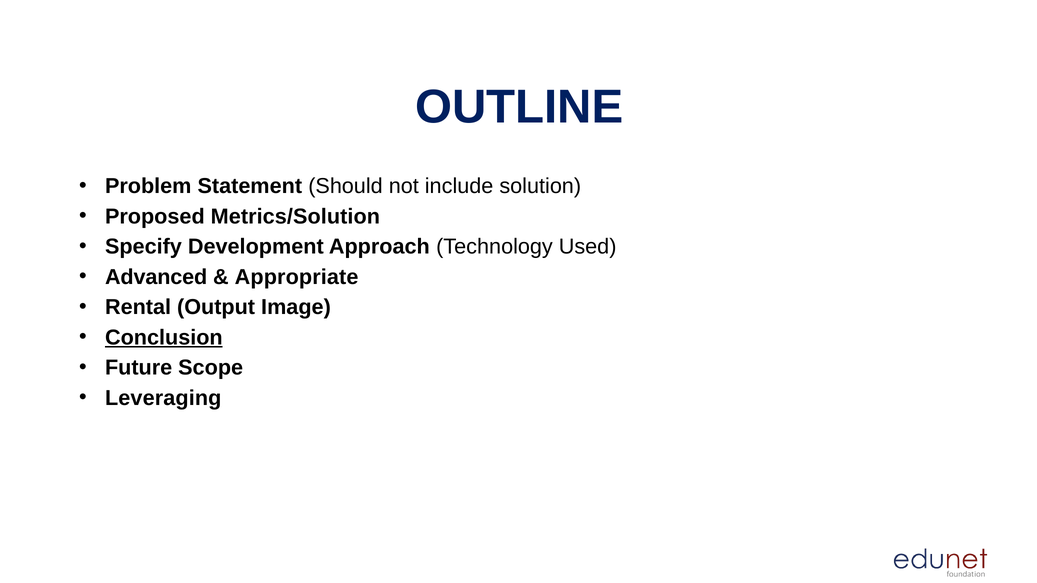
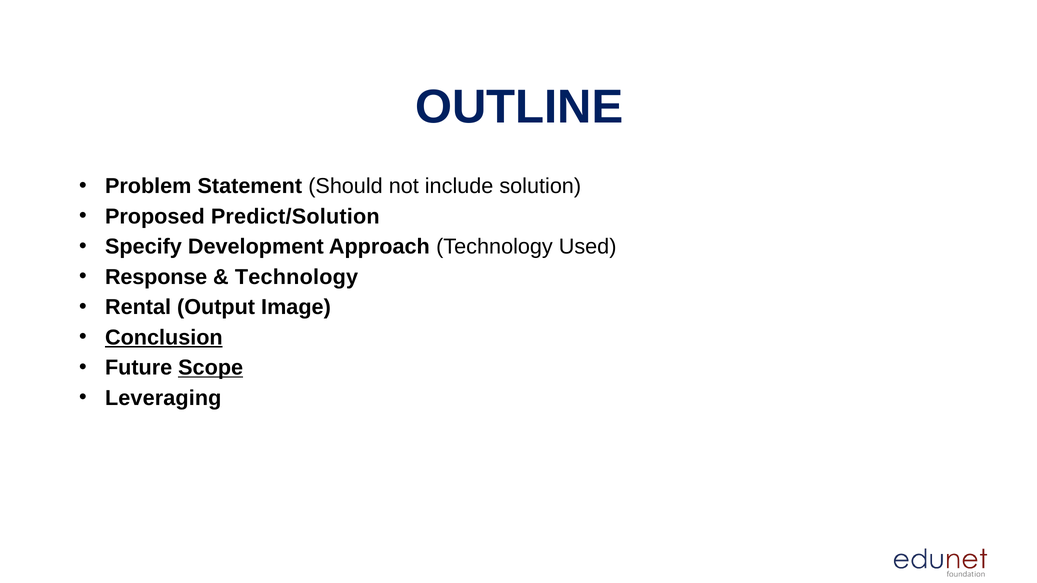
Metrics/Solution: Metrics/Solution -> Predict/Solution
Advanced: Advanced -> Response
Appropriate at (297, 277): Appropriate -> Technology
Scope underline: none -> present
